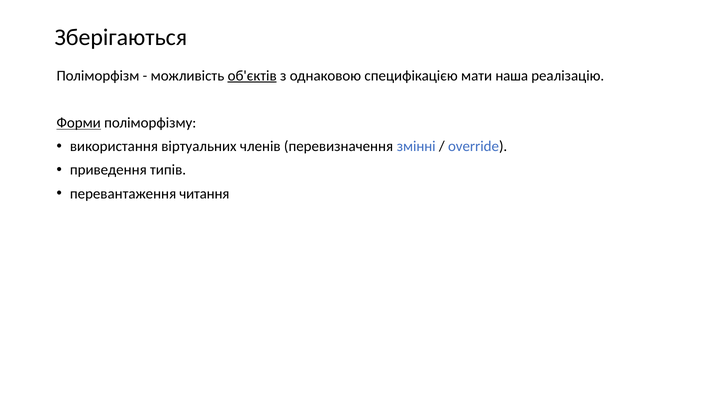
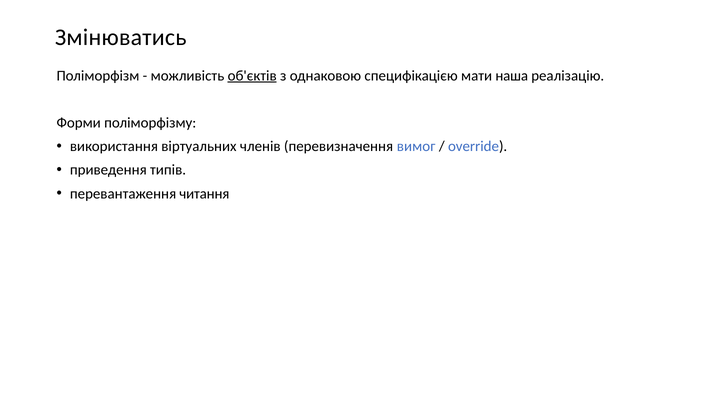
Зберігаються: Зберігаються -> Змінюватись
Форми underline: present -> none
змінні: змінні -> вимог
